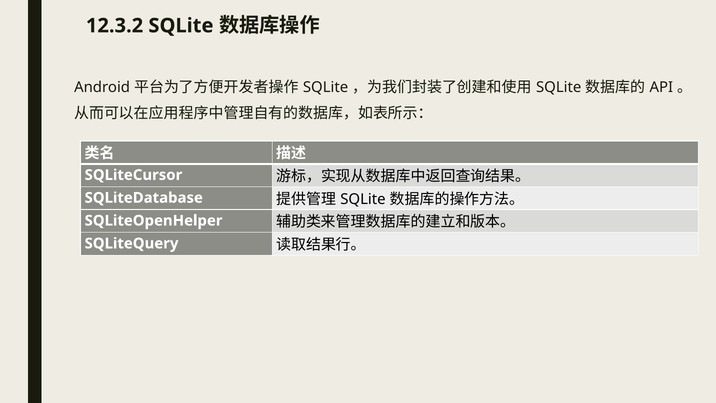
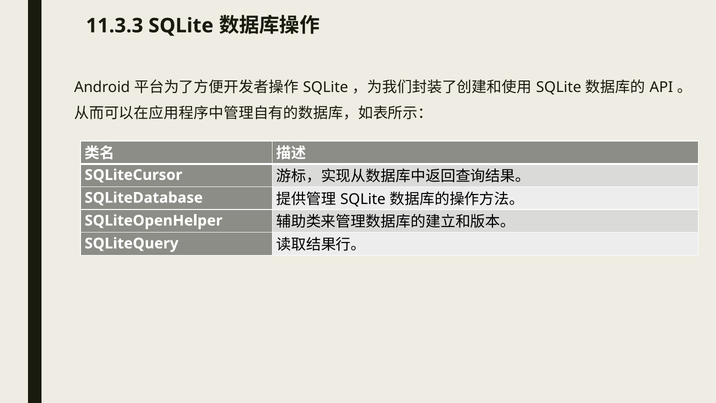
12.3.2: 12.3.2 -> 11.3.3
